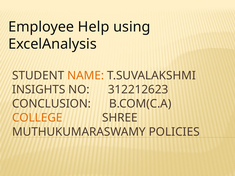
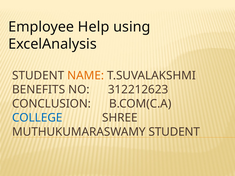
INSIGHTS: INSIGHTS -> BENEFITS
COLLEGE colour: orange -> blue
MUTHUKUMARASWAMY POLICIES: POLICIES -> STUDENT
